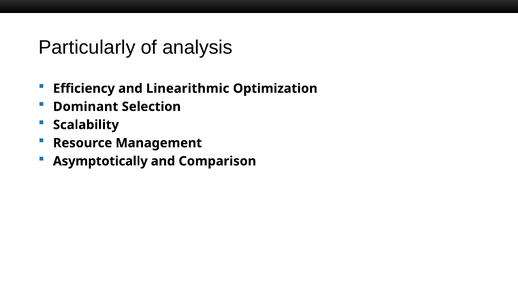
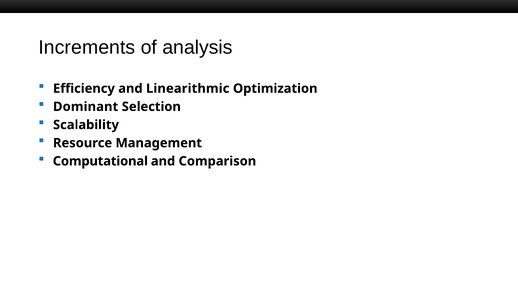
Particularly: Particularly -> Increments
Asymptotically: Asymptotically -> Computational
